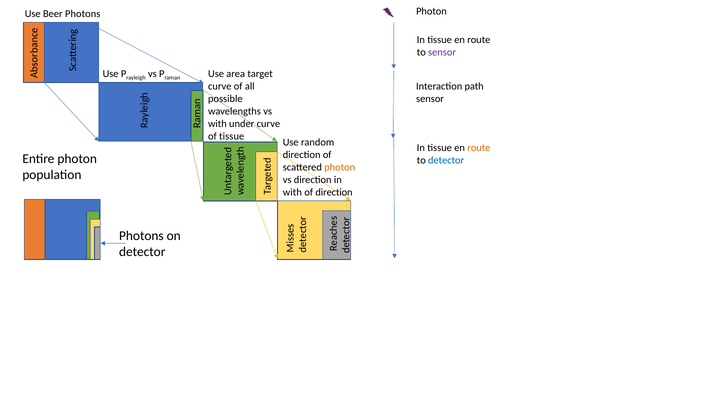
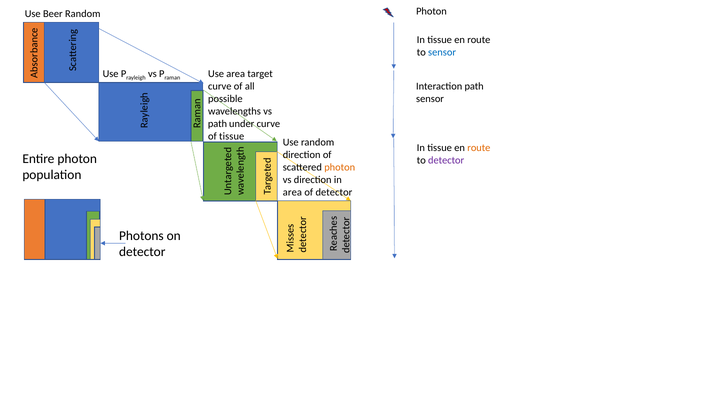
Beer Photons: Photons -> Random
sensor at (442, 52) colour: purple -> blue
with at (217, 124): with -> path
detector at (446, 160) colour: blue -> purple
with at (292, 192): with -> area
of direction: direction -> detector
